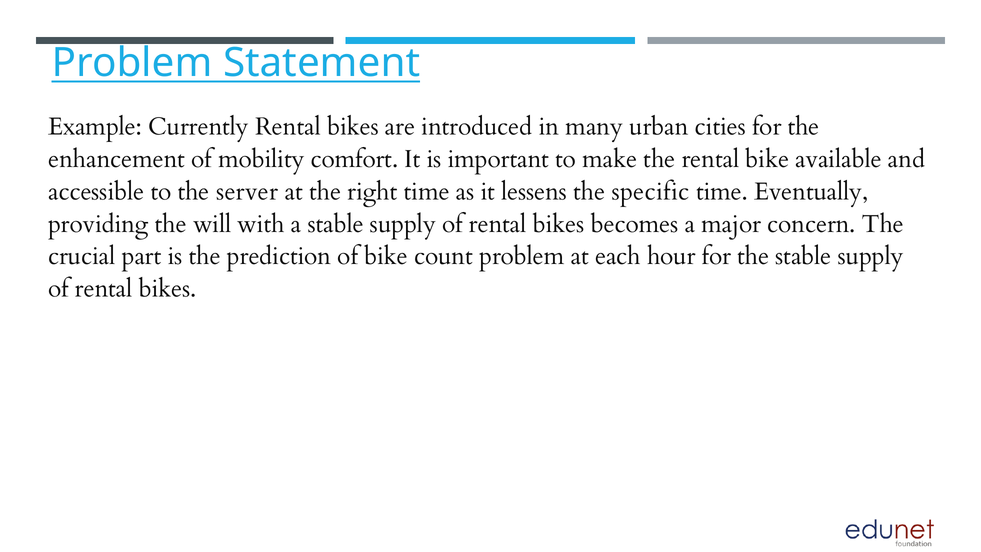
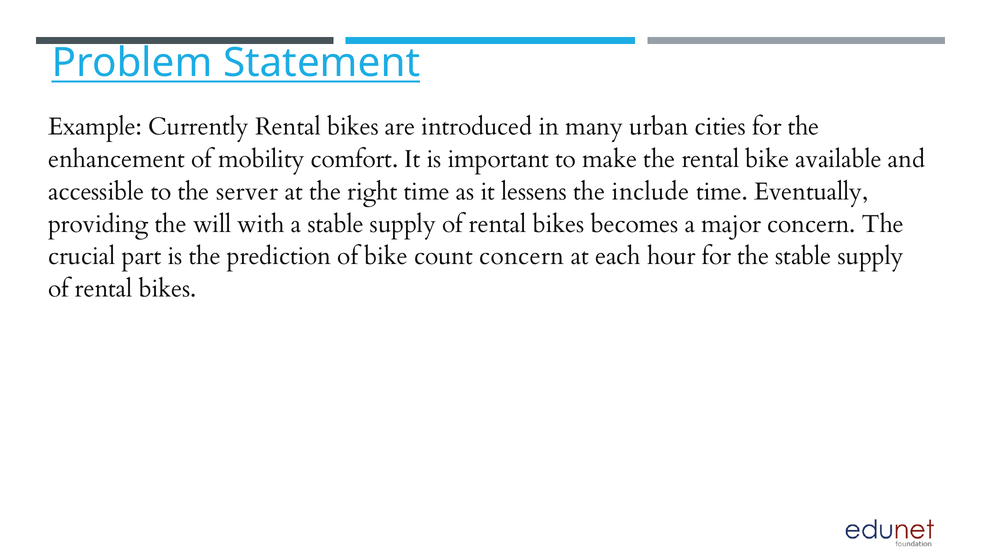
specific: specific -> include
count problem: problem -> concern
